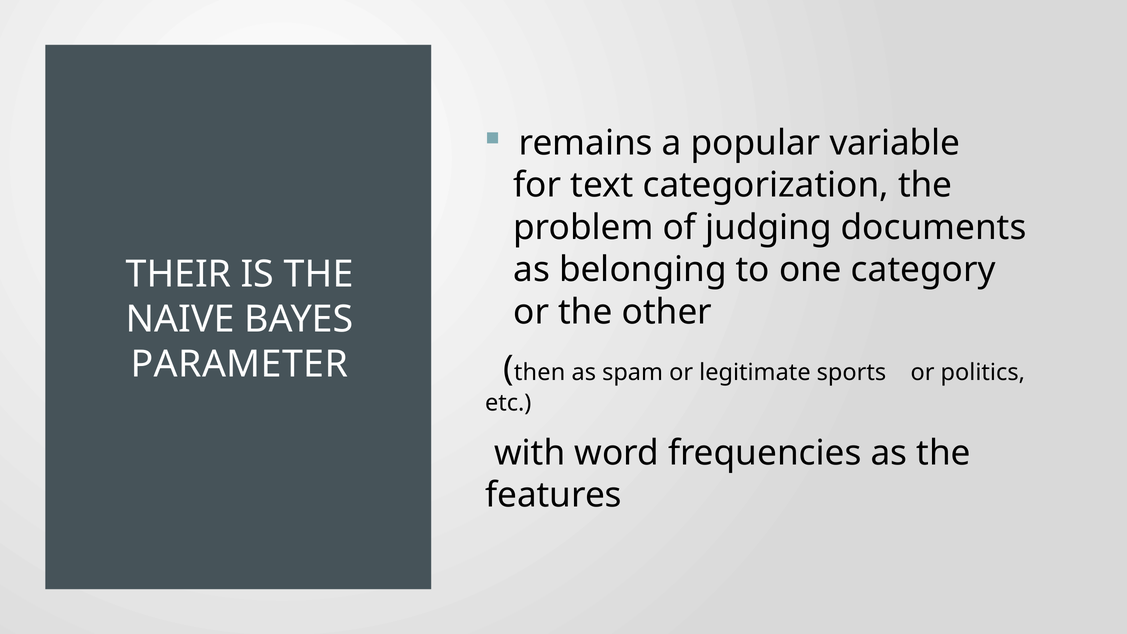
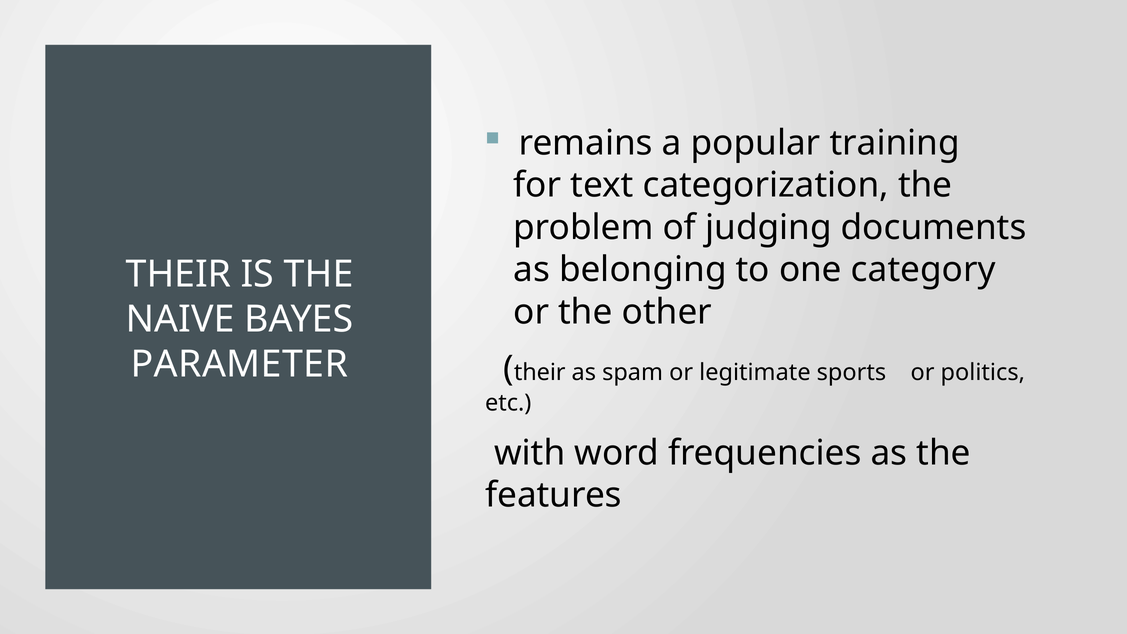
variable: variable -> training
then at (540, 372): then -> their
